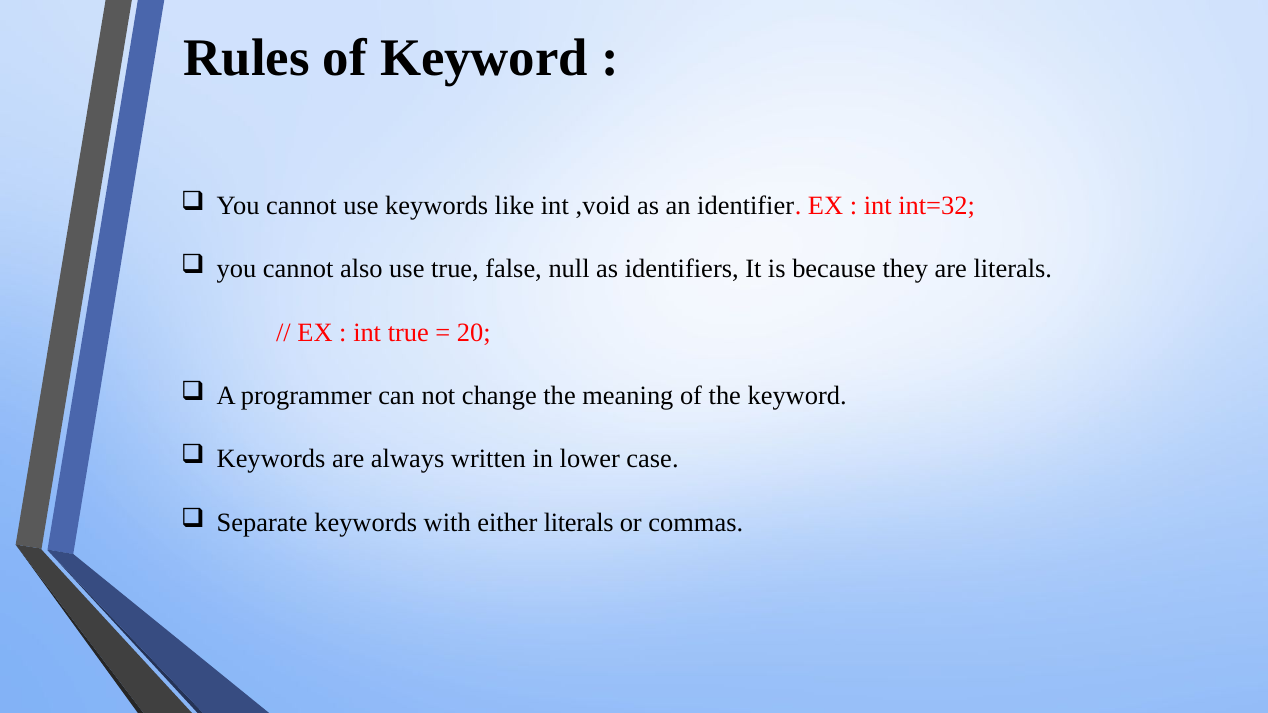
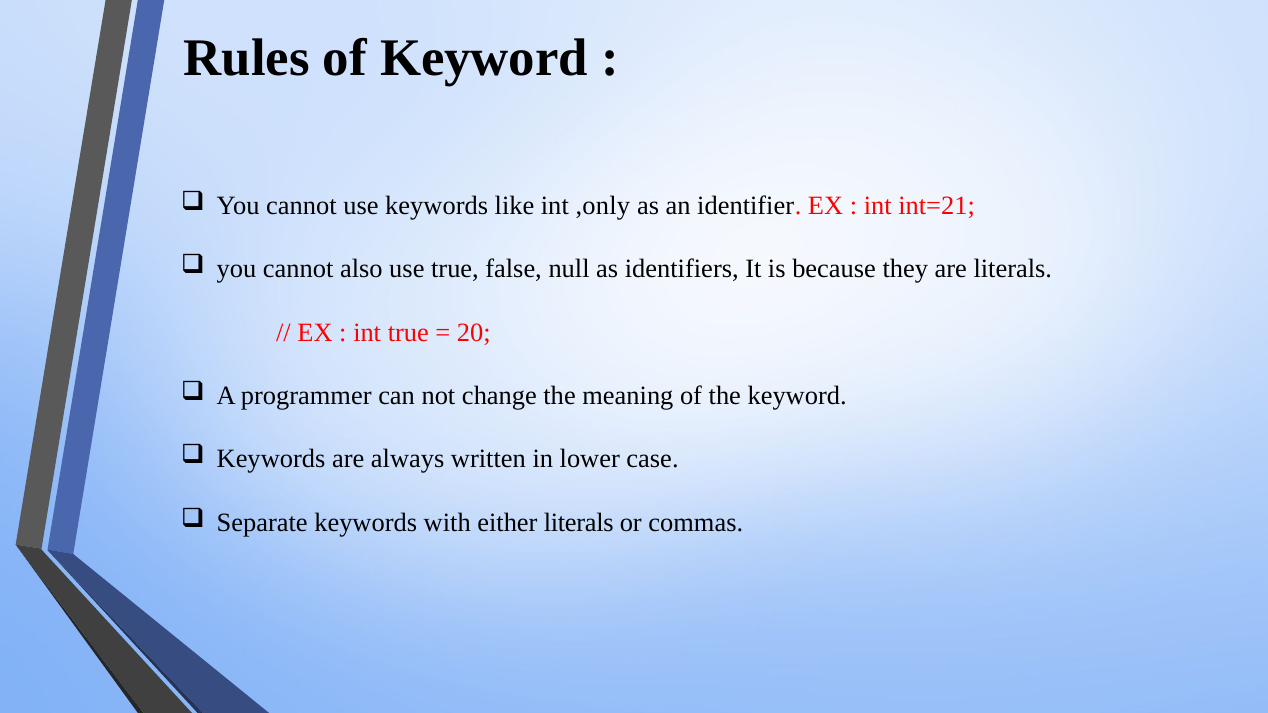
,void: ,void -> ,only
int=32: int=32 -> int=21
